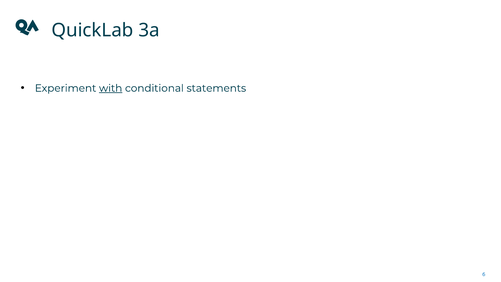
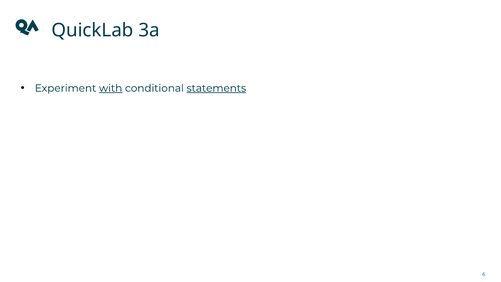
statements underline: none -> present
